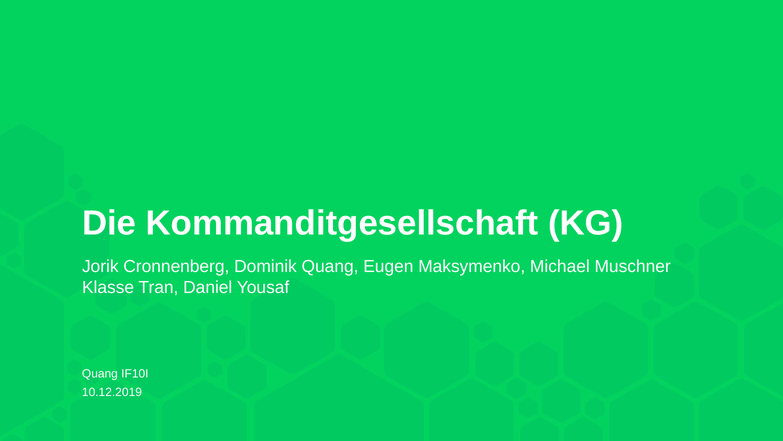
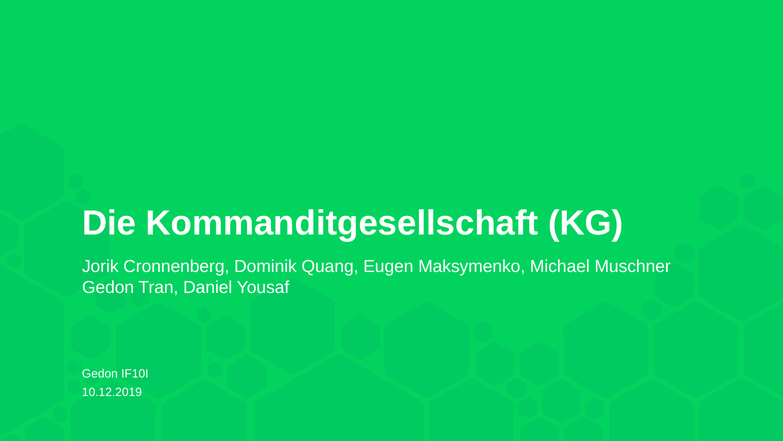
Klasse at (108, 287): Klasse -> Gedon
Quang at (100, 373): Quang -> Gedon
